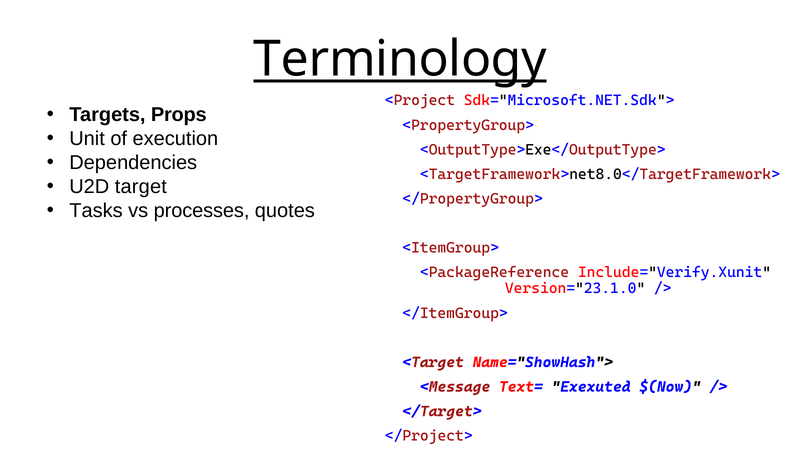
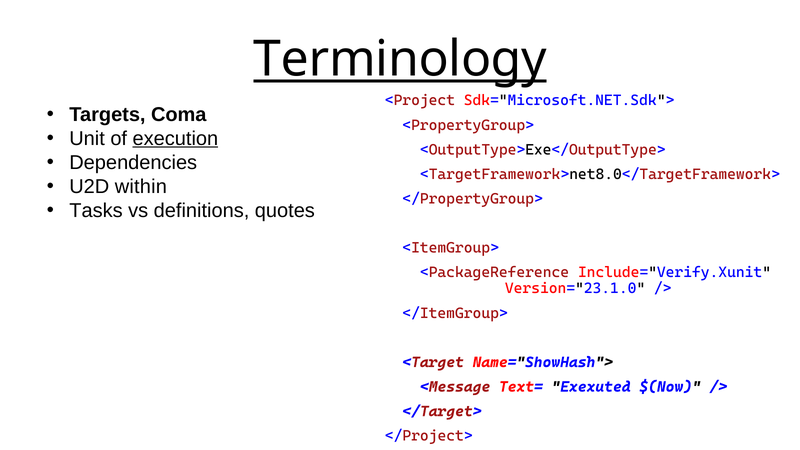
Props: Props -> Coma
execution underline: none -> present
target: target -> within
processes: processes -> definitions
